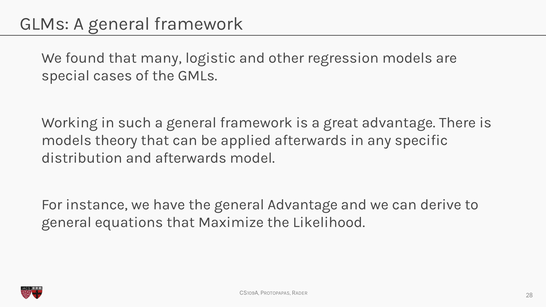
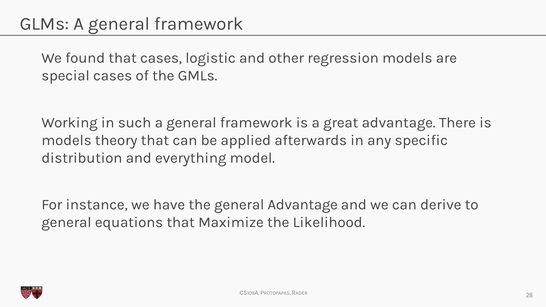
that many: many -> cases
and afterwards: afterwards -> everything
